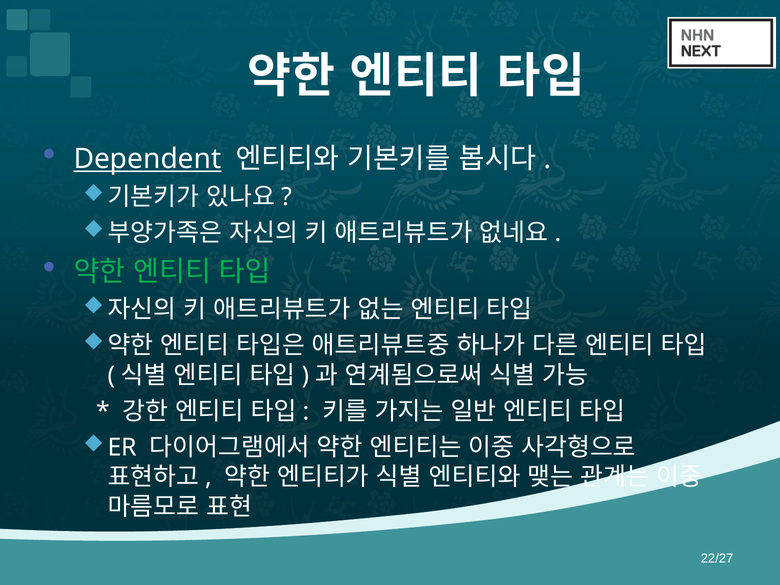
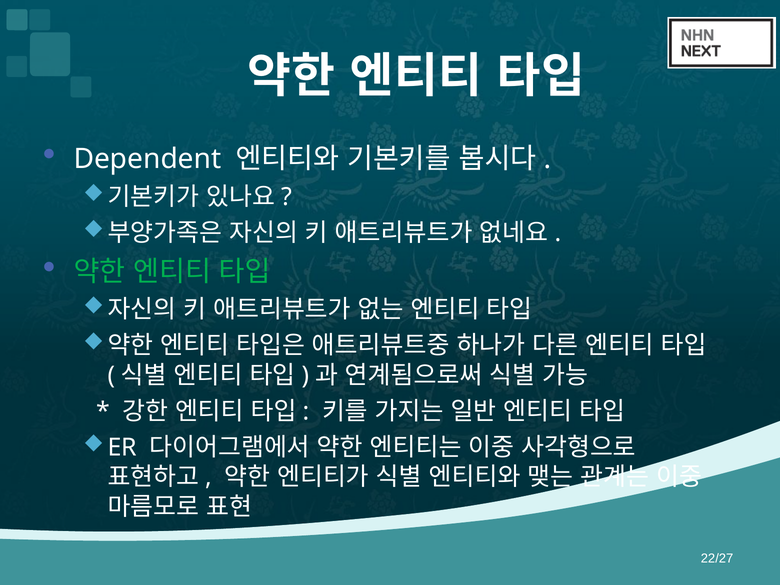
Dependent underline: present -> none
